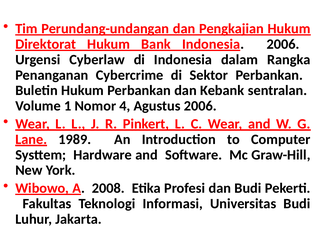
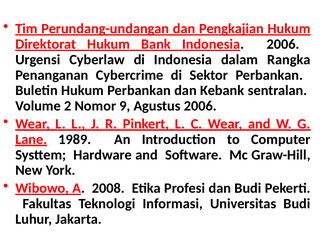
1: 1 -> 2
4: 4 -> 9
